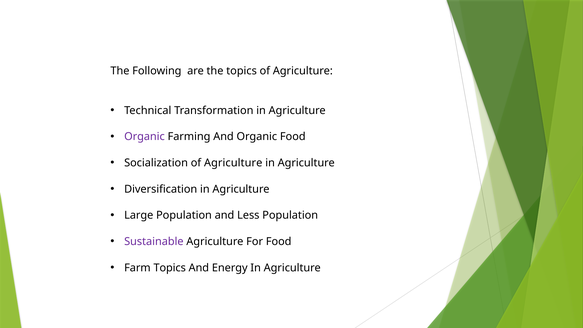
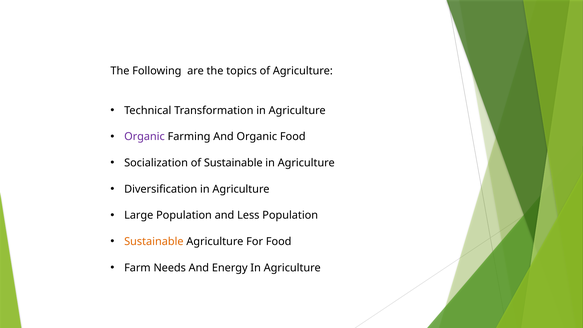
Socialization of Agriculture: Agriculture -> Sustainable
Sustainable at (154, 242) colour: purple -> orange
Farm Topics: Topics -> Needs
